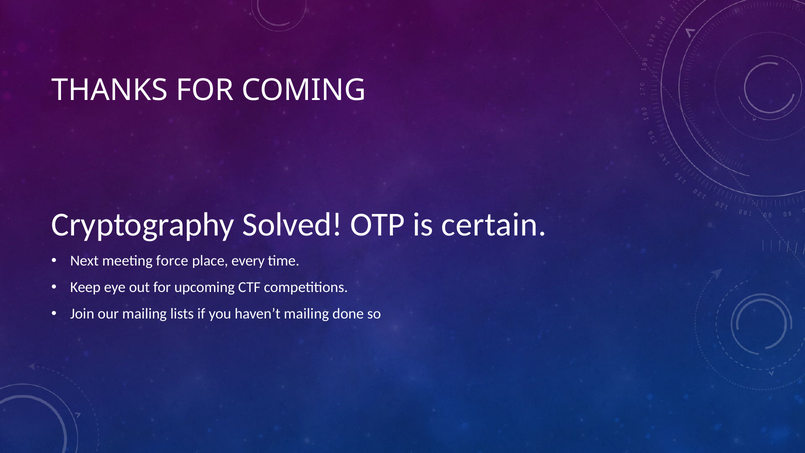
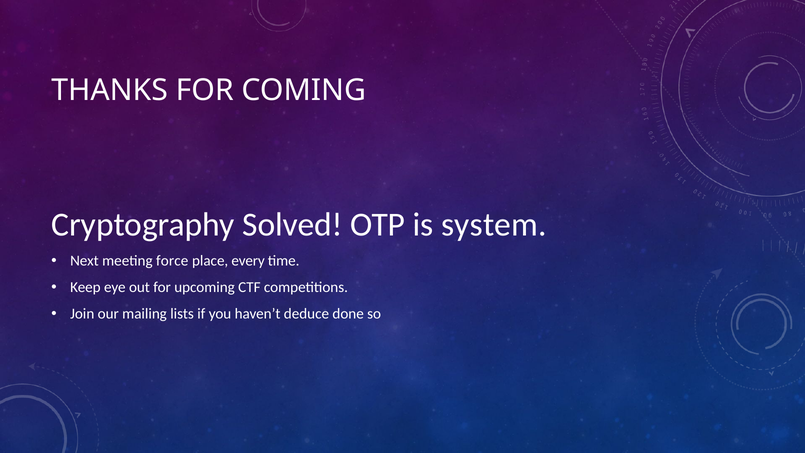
certain: certain -> system
haven’t mailing: mailing -> deduce
